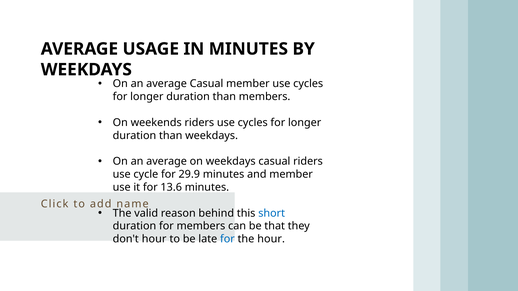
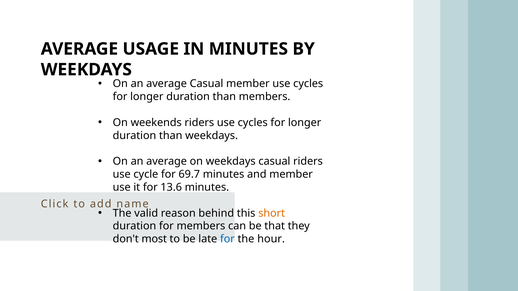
29.9: 29.9 -> 69.7
short colour: blue -> orange
don't hour: hour -> most
